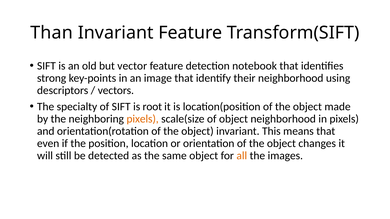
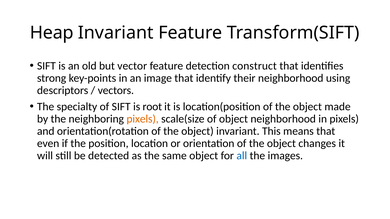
Than: Than -> Heap
notebook: notebook -> construct
all colour: orange -> blue
